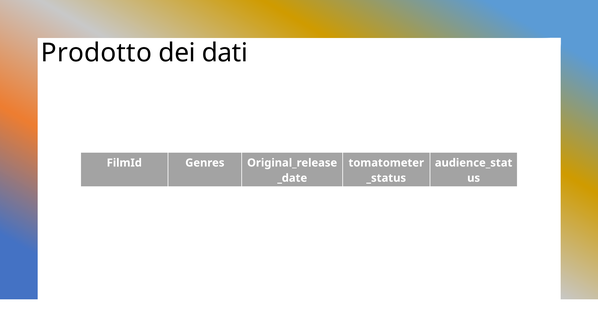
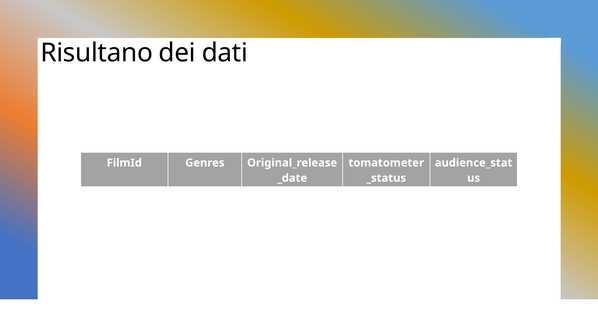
Prodotto: Prodotto -> Risultano
